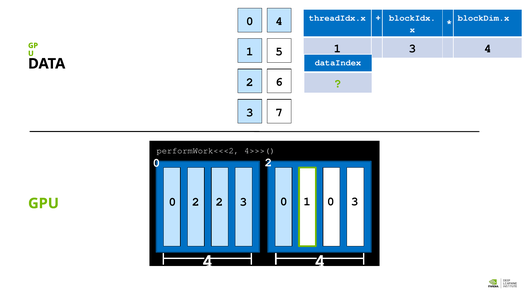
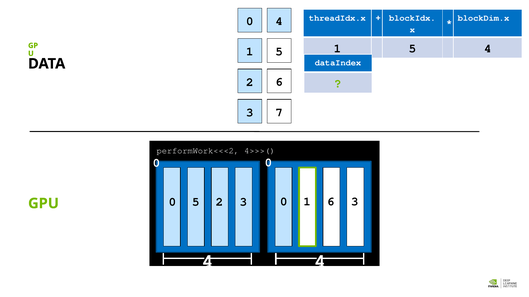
3 at (412, 49): 3 -> 5
2 at (269, 163): 2 -> 0
2 at (196, 202): 2 -> 5
1 0: 0 -> 6
